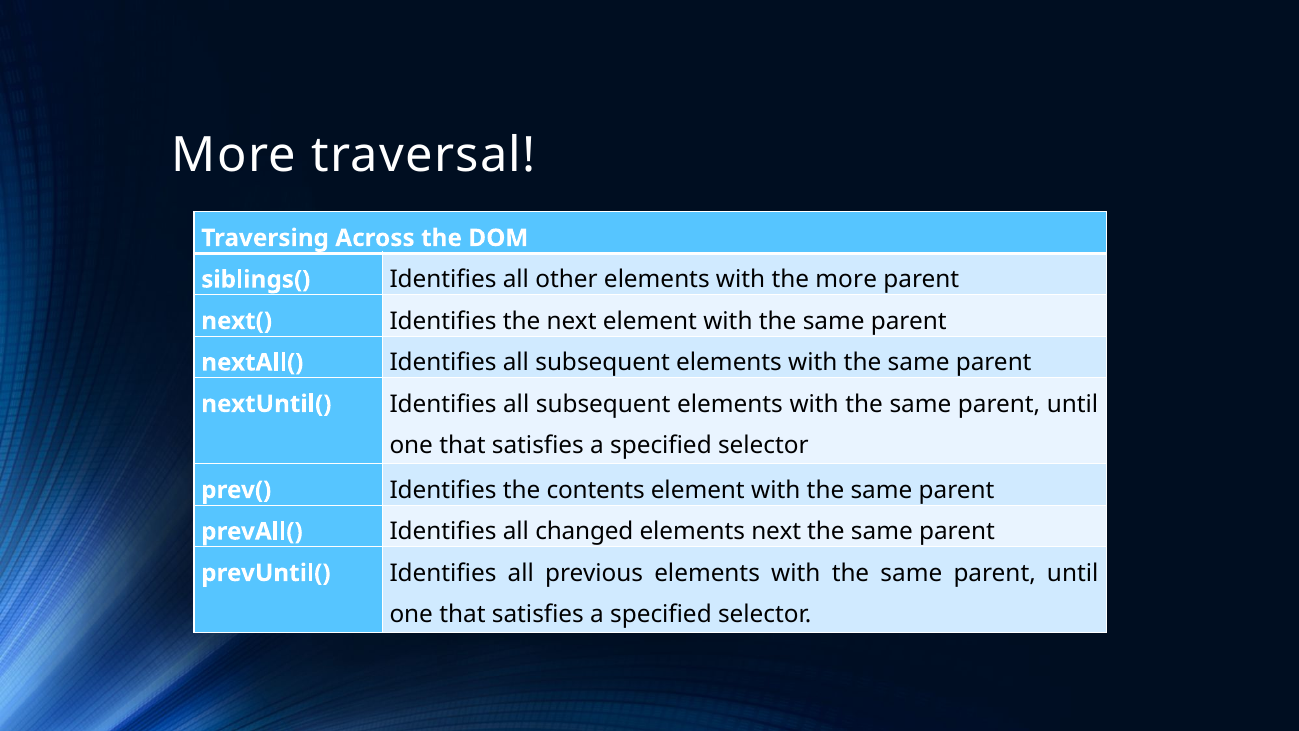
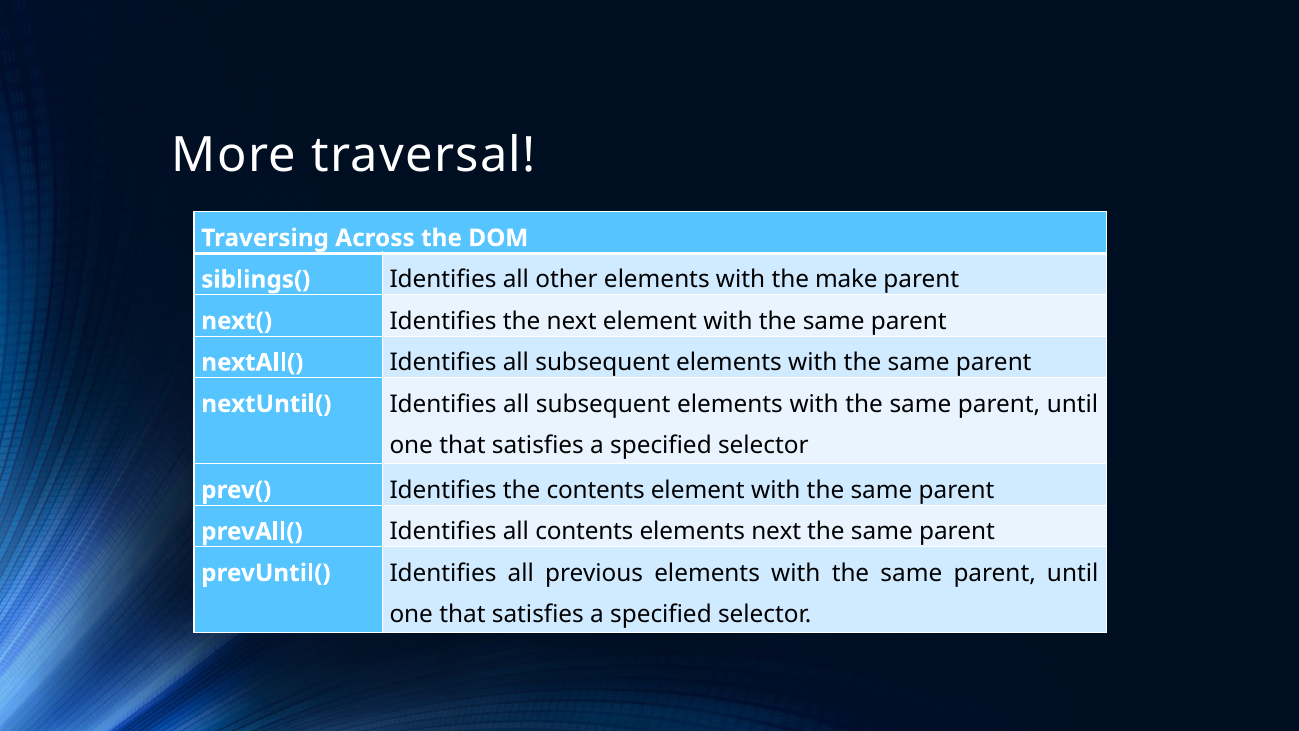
the more: more -> make
all changed: changed -> contents
